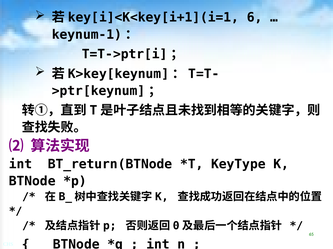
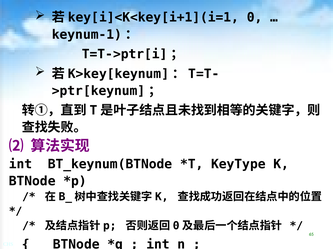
6: 6 -> 0
BT_return(BTNode: BT_return(BTNode -> BT_keynum(BTNode
